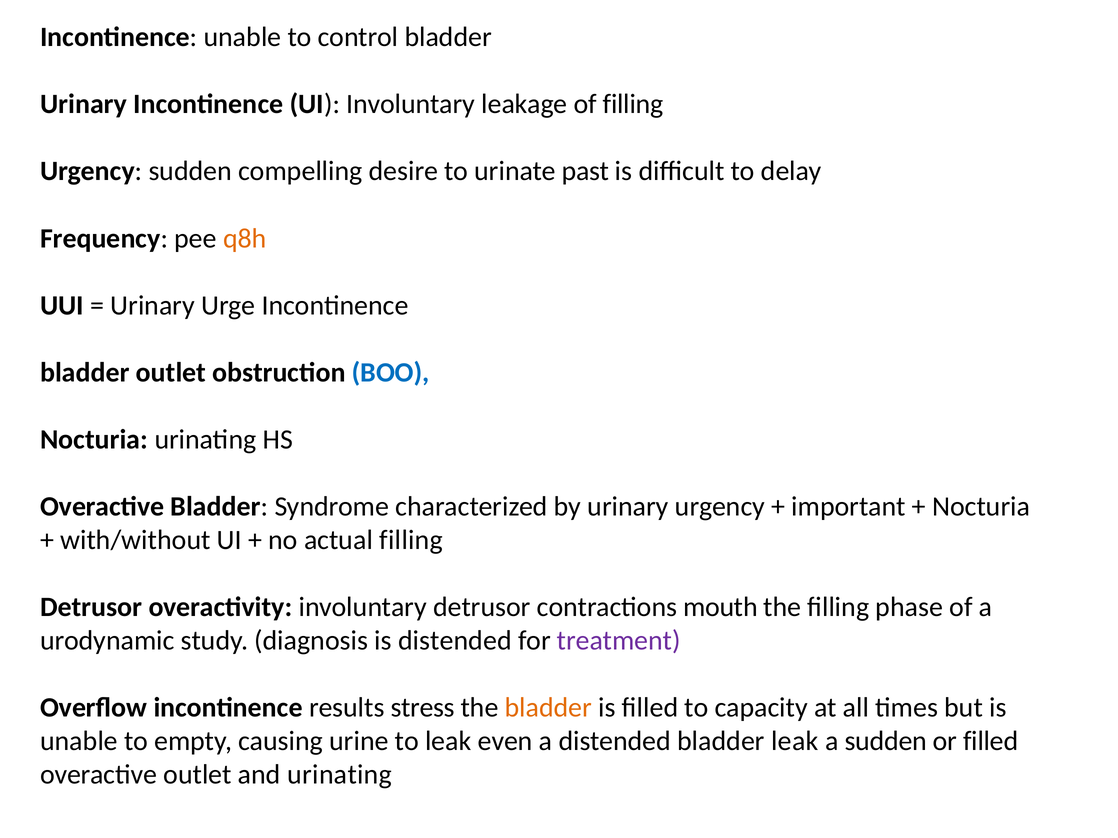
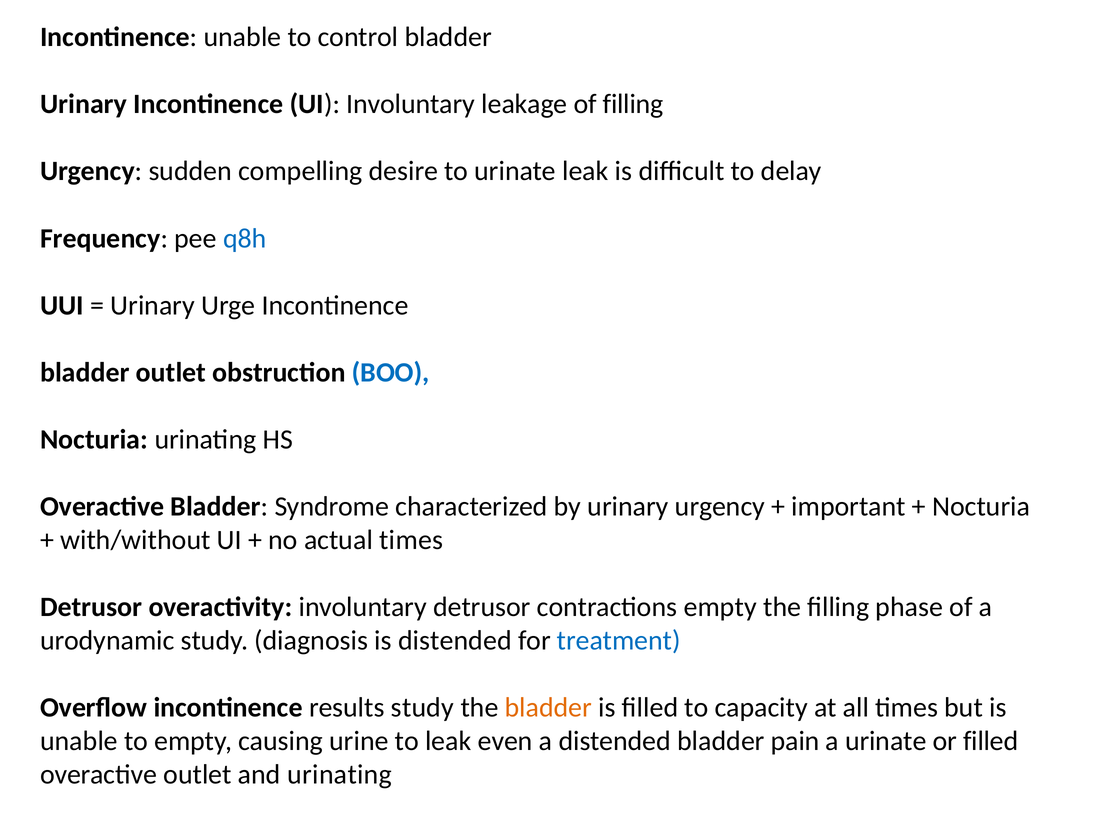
urinate past: past -> leak
q8h colour: orange -> blue
actual filling: filling -> times
contractions mouth: mouth -> empty
treatment colour: purple -> blue
results stress: stress -> study
bladder leak: leak -> pain
a sudden: sudden -> urinate
